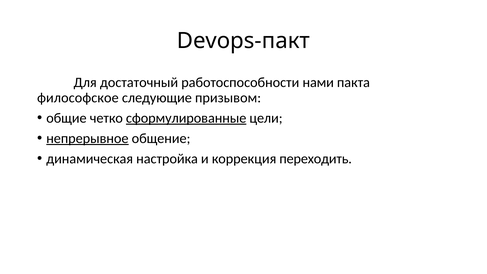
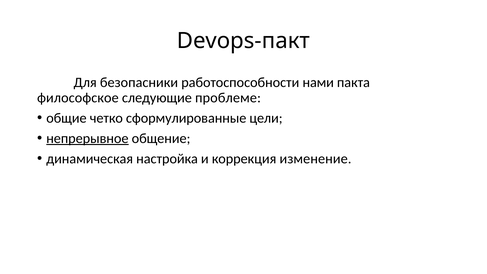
достаточный: достаточный -> безопасники
призывом: призывом -> проблеме
сформулированные underline: present -> none
переходить: переходить -> изменение
